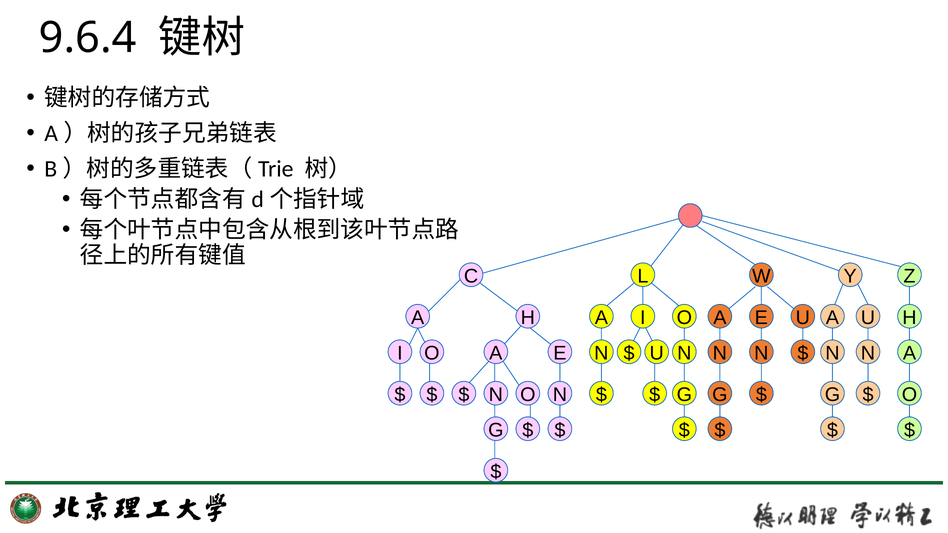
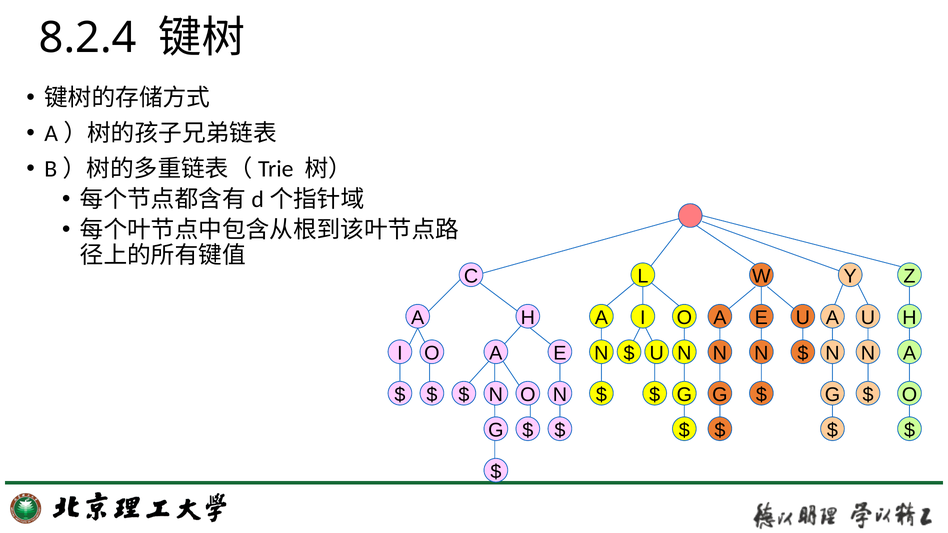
9.6.4: 9.6.4 -> 8.2.4
